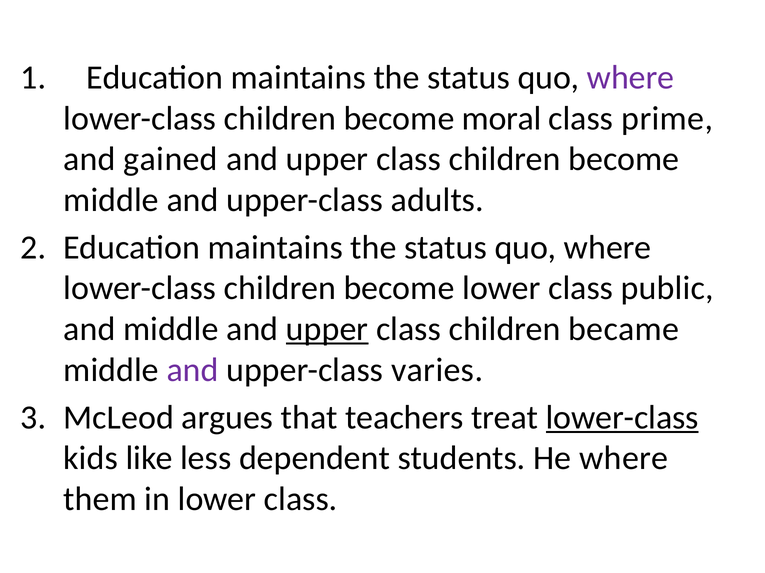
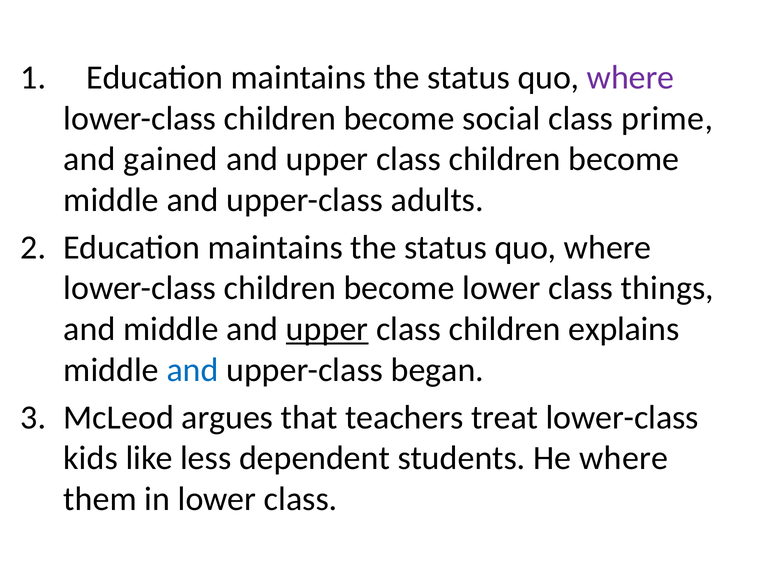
moral: moral -> social
public: public -> things
became: became -> explains
and at (193, 370) colour: purple -> blue
varies: varies -> began
lower-class at (622, 418) underline: present -> none
